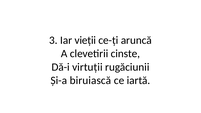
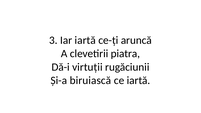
Iar vieții: vieții -> iartă
cinste: cinste -> piatra
